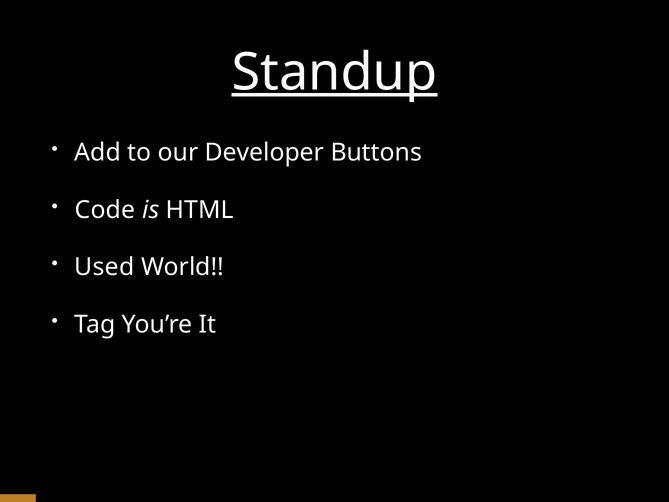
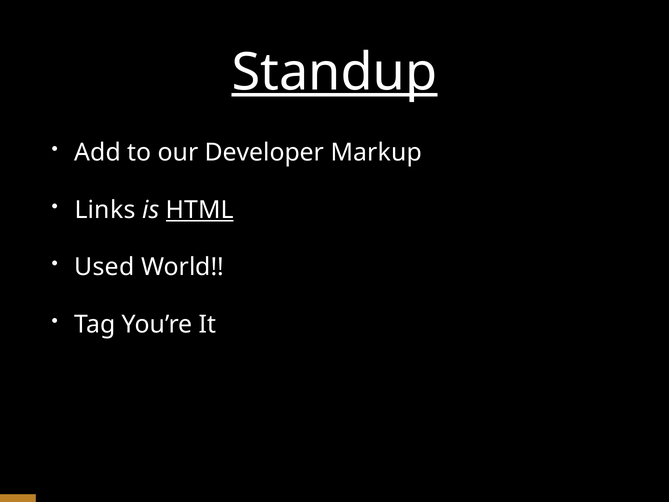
Buttons: Buttons -> Markup
Code: Code -> Links
HTML underline: none -> present
